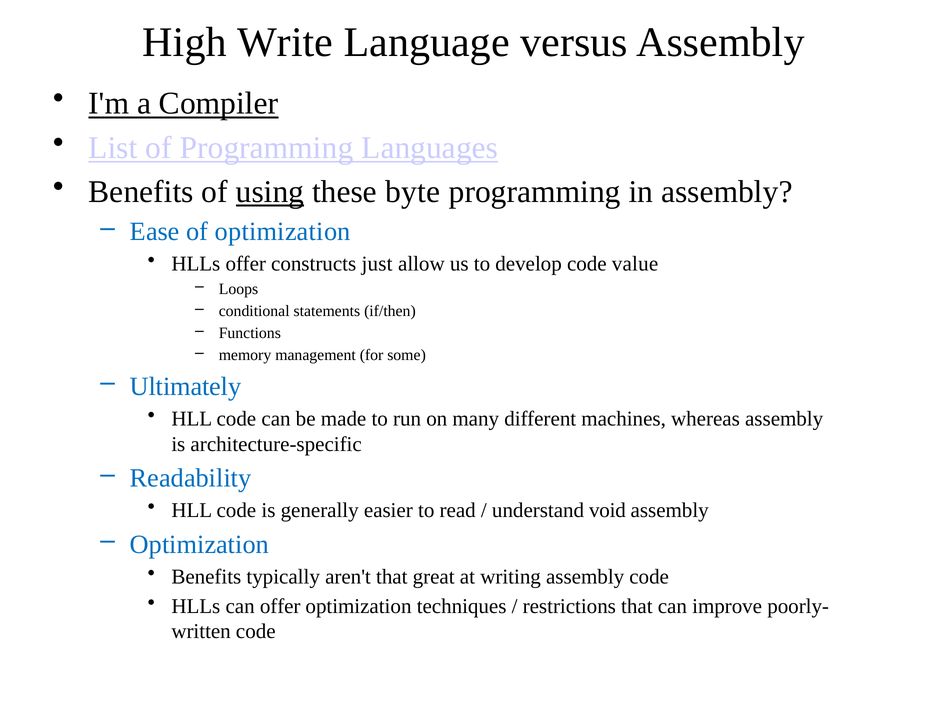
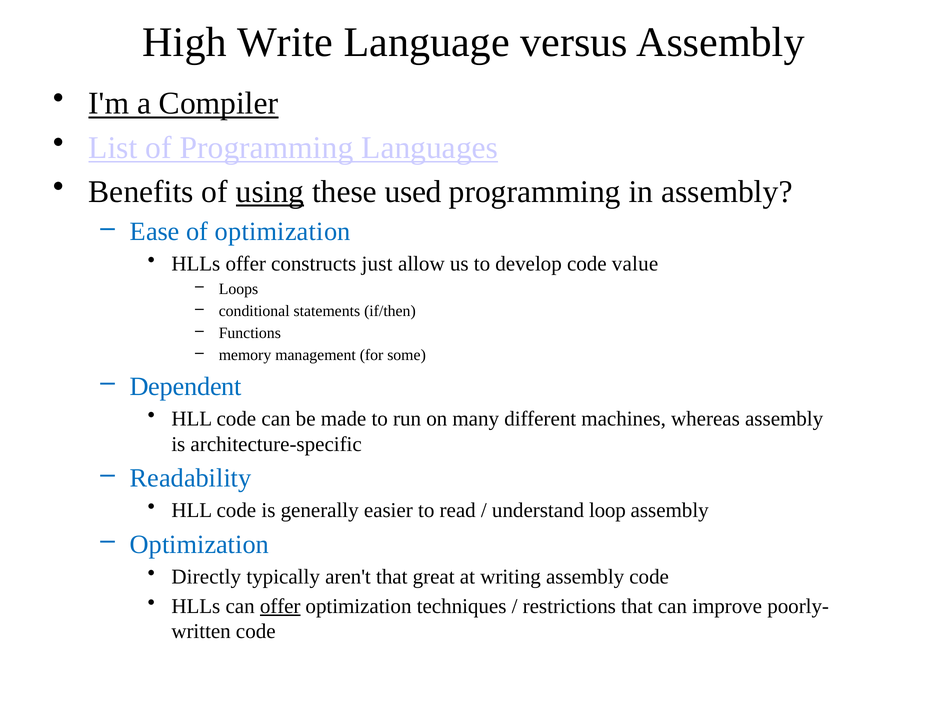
byte: byte -> used
Ultimately: Ultimately -> Dependent
void: void -> loop
Benefits at (206, 577): Benefits -> Directly
offer at (280, 606) underline: none -> present
